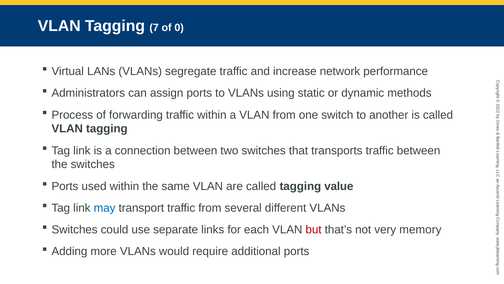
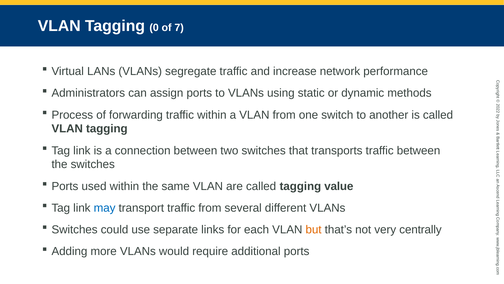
Tagging 7: 7 -> 0
of 0: 0 -> 7
but colour: red -> orange
memory: memory -> centrally
